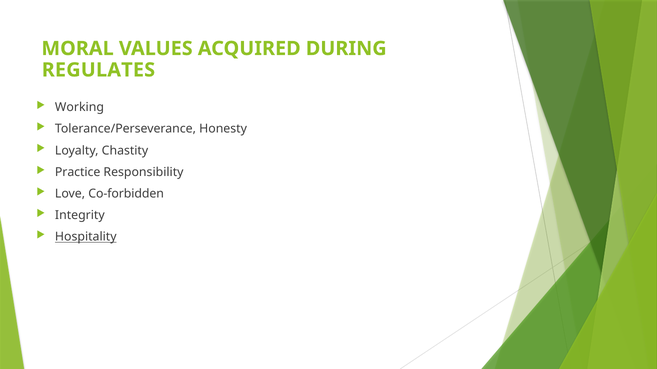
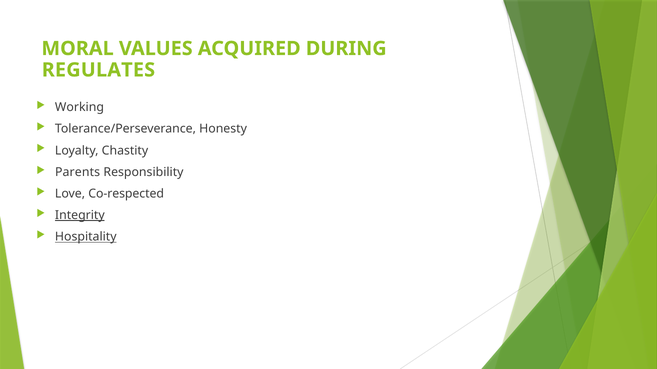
Practice: Practice -> Parents
Co-forbidden: Co-forbidden -> Co-respected
Integrity underline: none -> present
